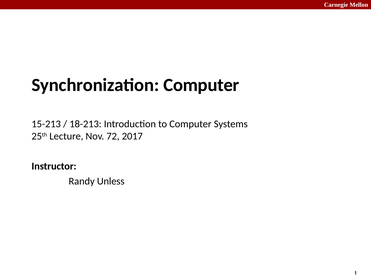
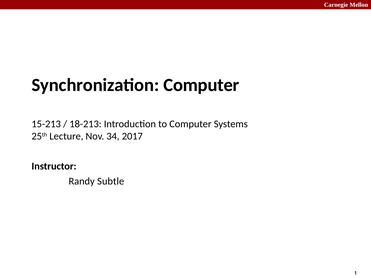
72: 72 -> 34
Unless: Unless -> Subtle
